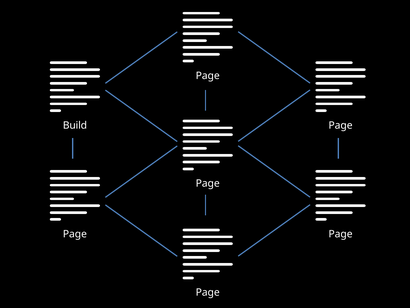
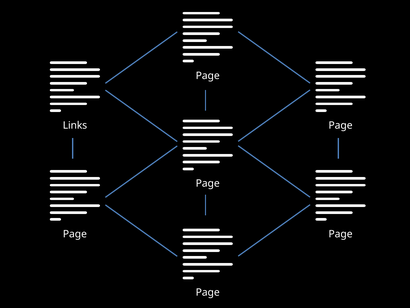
Build: Build -> Links
